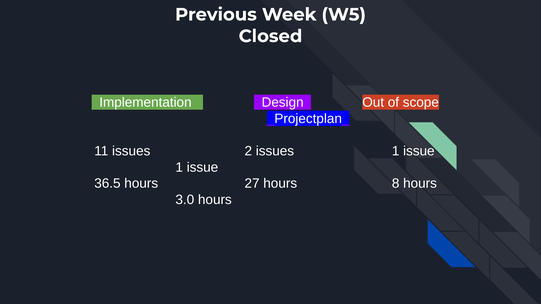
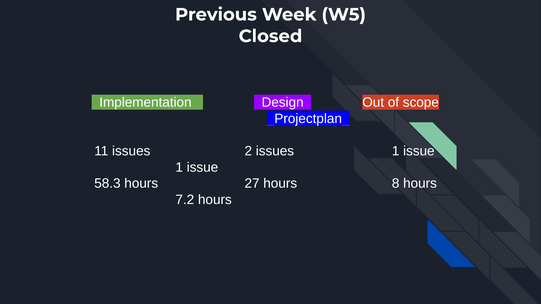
36.5: 36.5 -> 58.3
3.0: 3.0 -> 7.2
